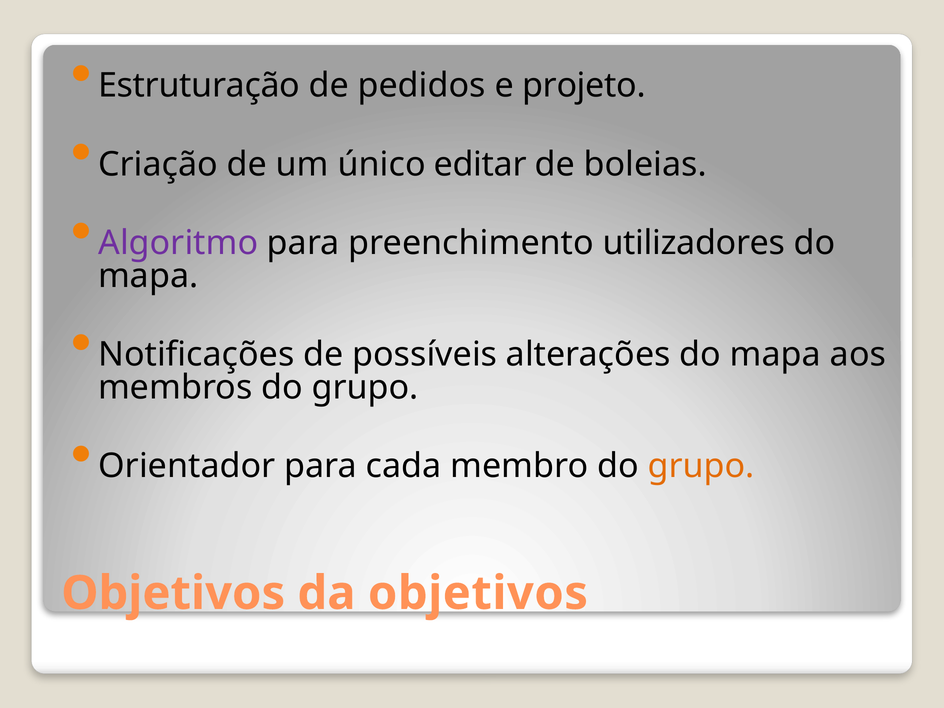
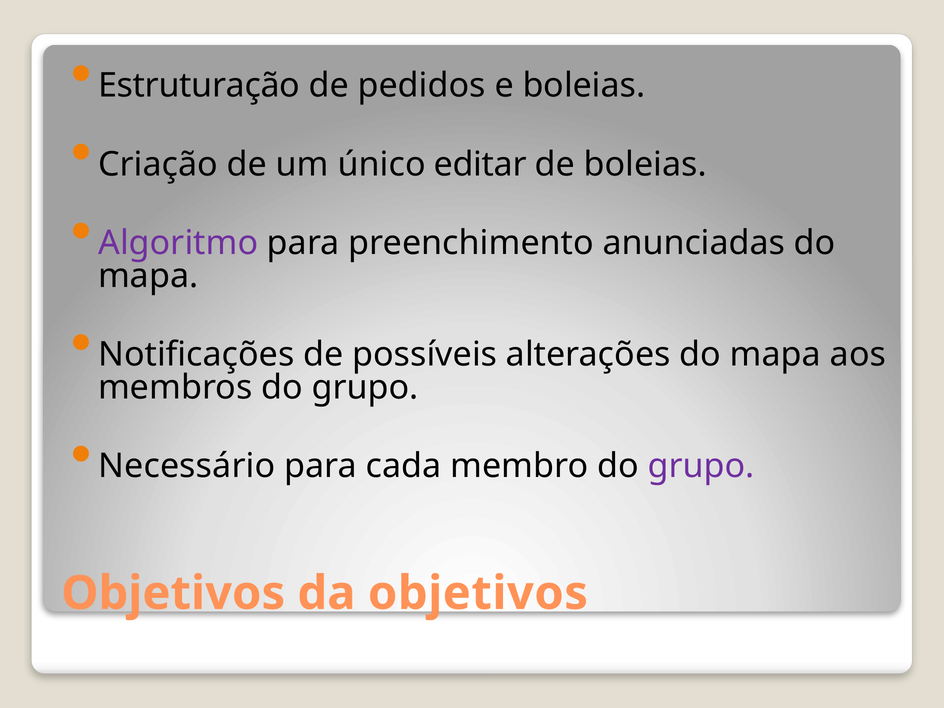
e projeto: projeto -> boleias
utilizadores: utilizadores -> anunciadas
Orientador: Orientador -> Necessário
grupo at (701, 466) colour: orange -> purple
